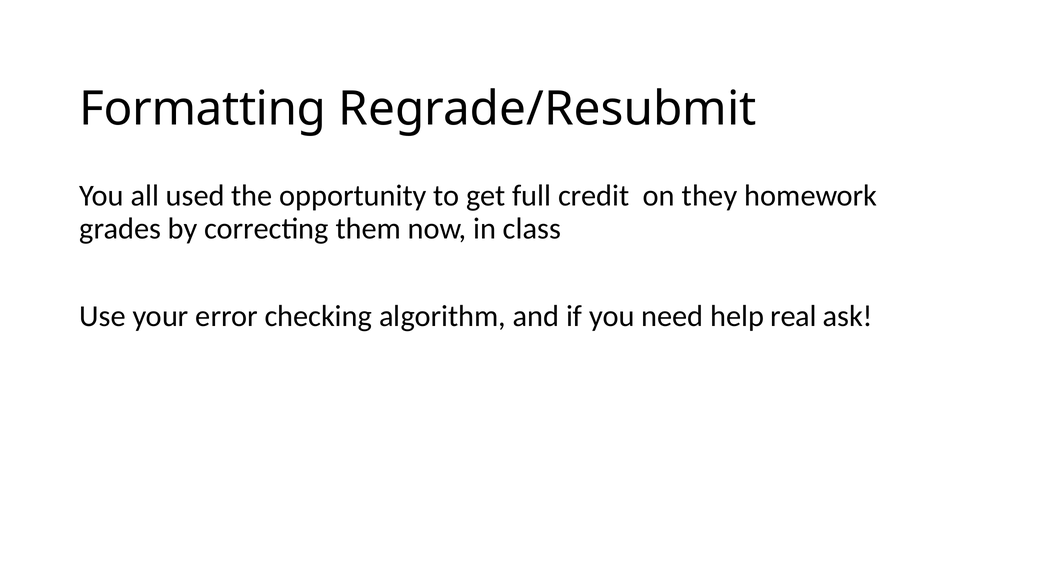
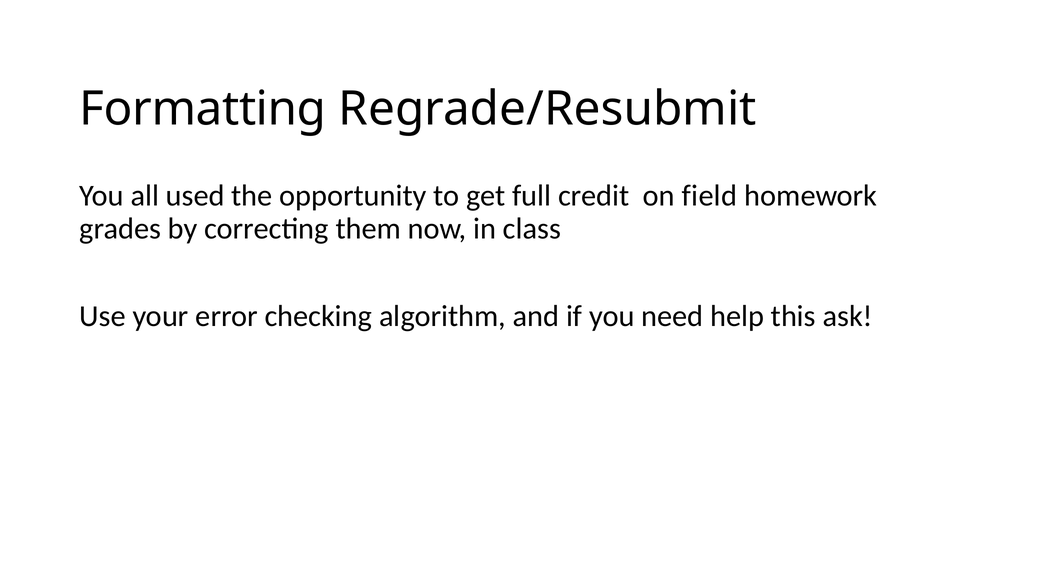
they: they -> field
real: real -> this
